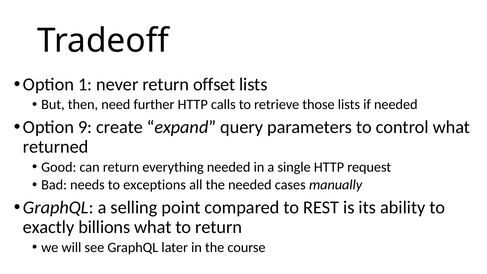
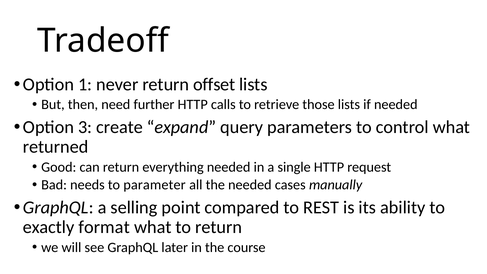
9: 9 -> 3
exceptions: exceptions -> parameter
billions: billions -> format
